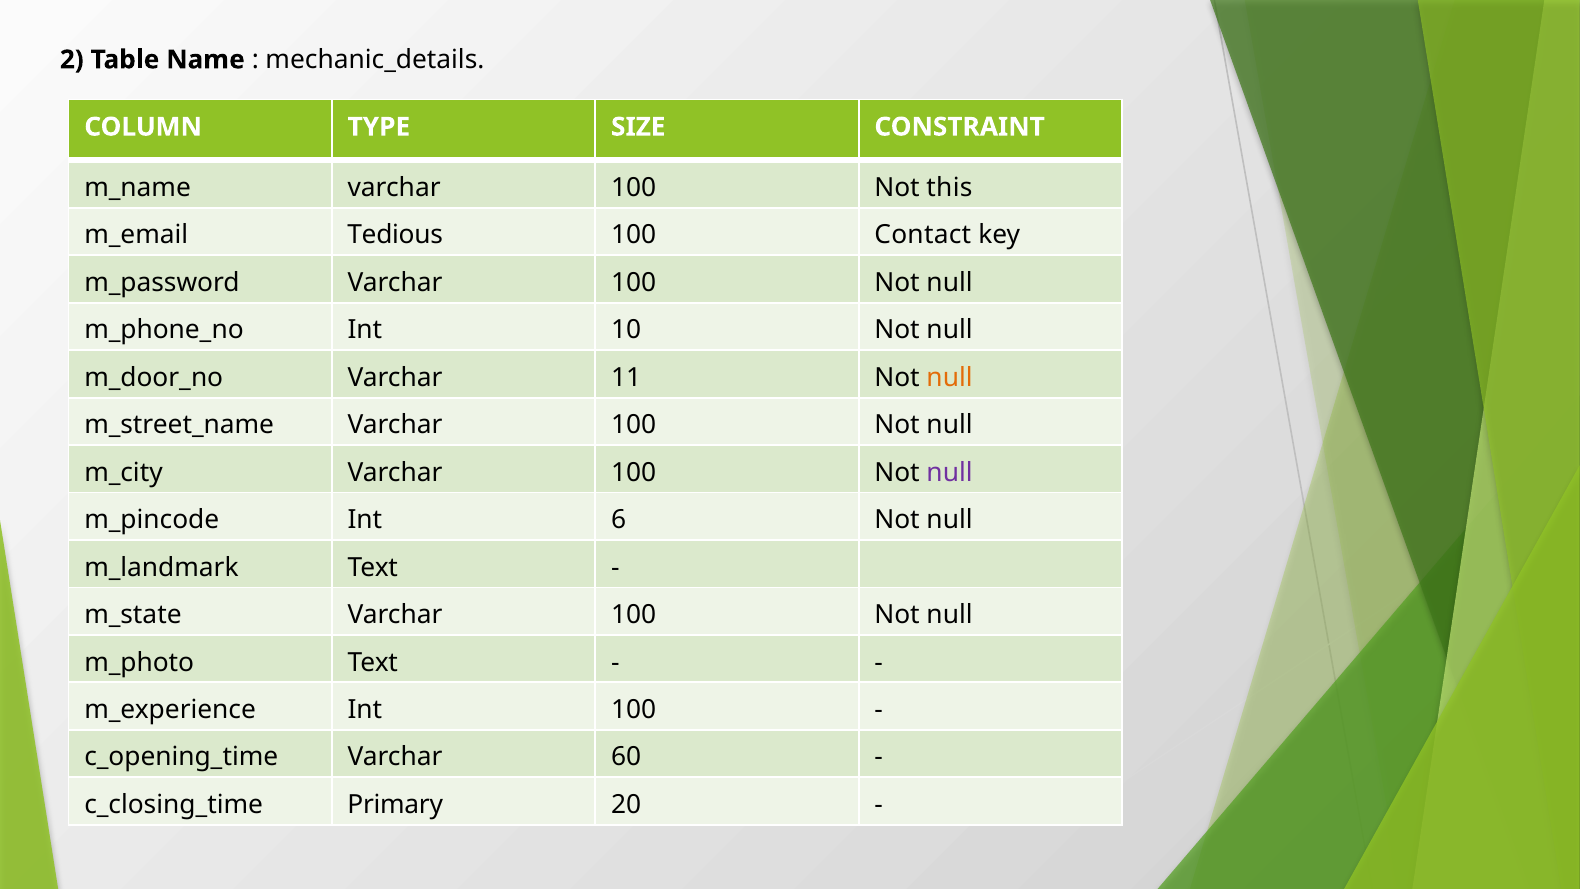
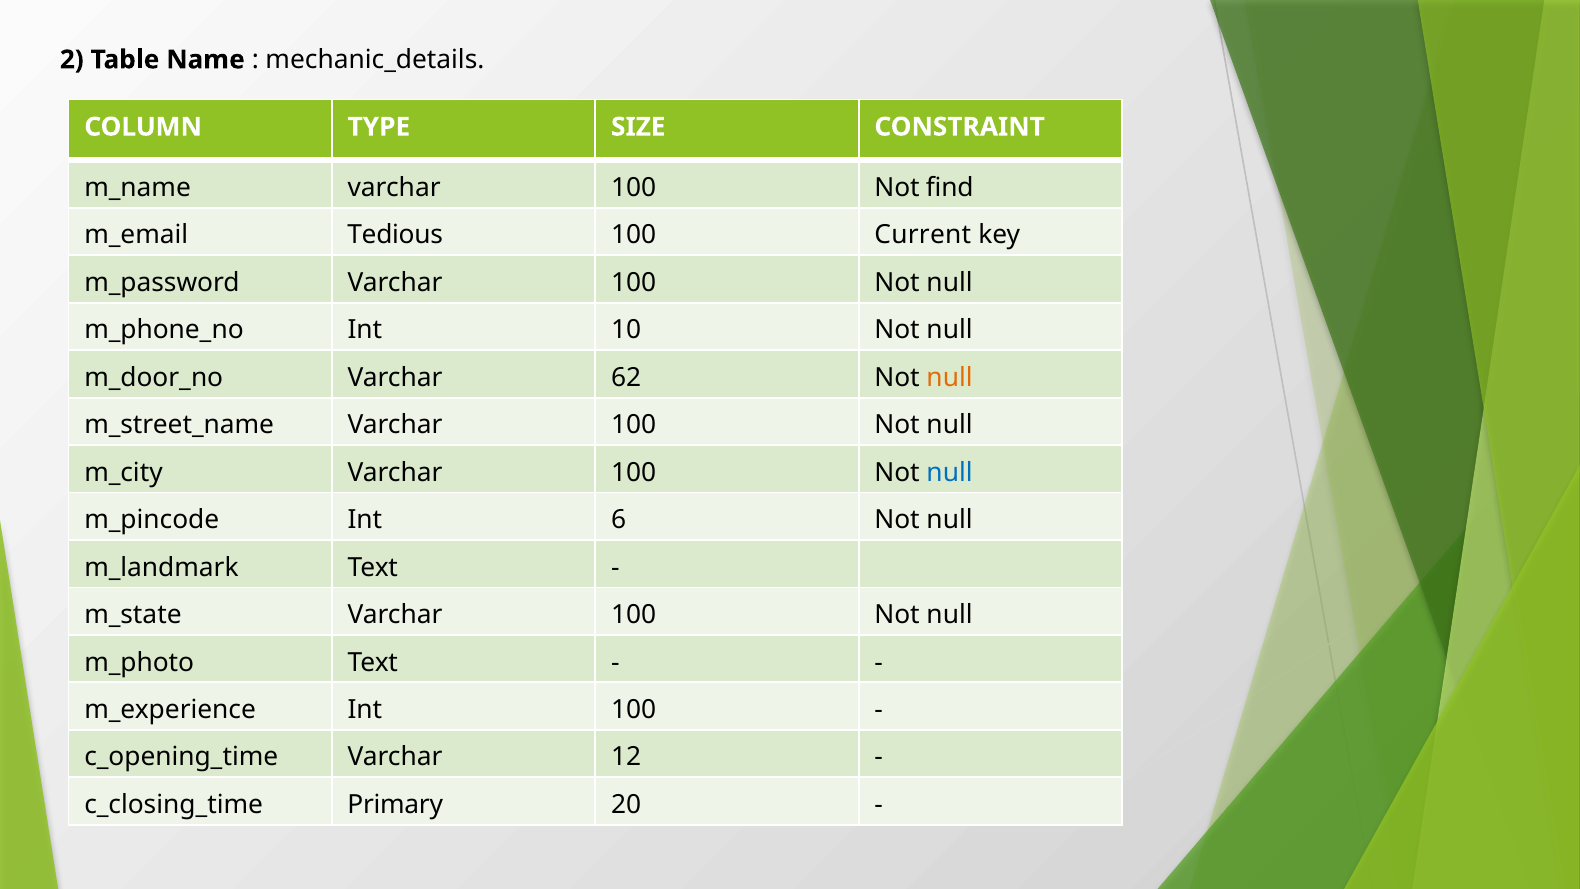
this: this -> find
Contact: Contact -> Current
11: 11 -> 62
null at (950, 472) colour: purple -> blue
60: 60 -> 12
